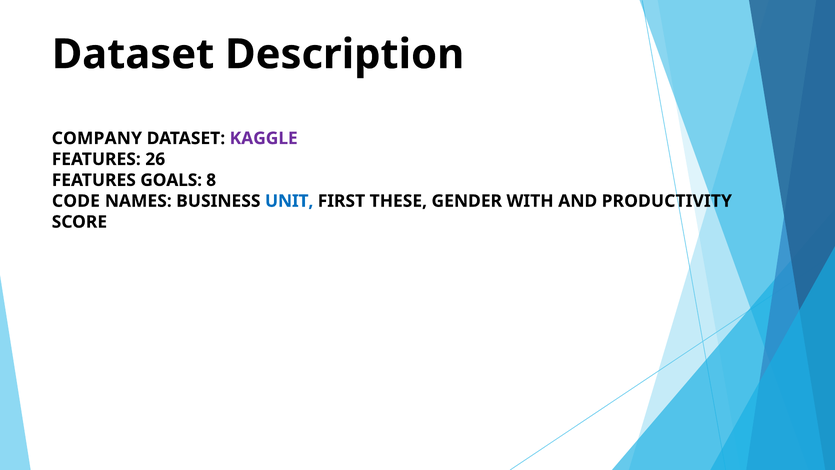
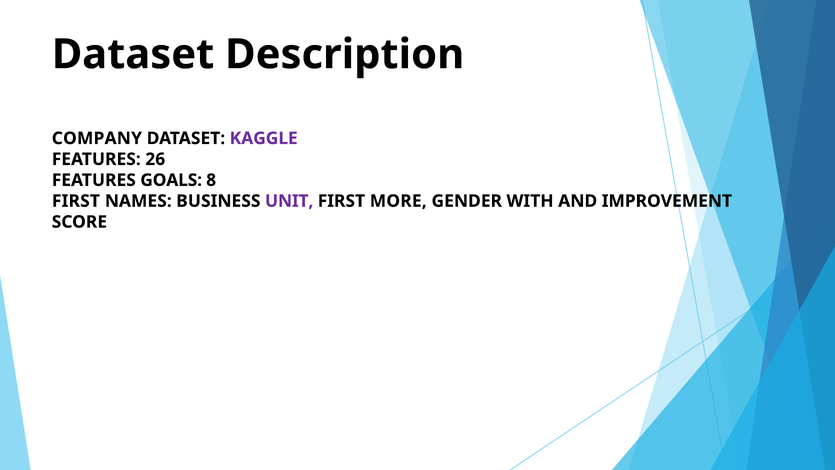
CODE at (76, 201): CODE -> FIRST
UNIT colour: blue -> purple
THESE: THESE -> MORE
PRODUCTIVITY: PRODUCTIVITY -> IMPROVEMENT
